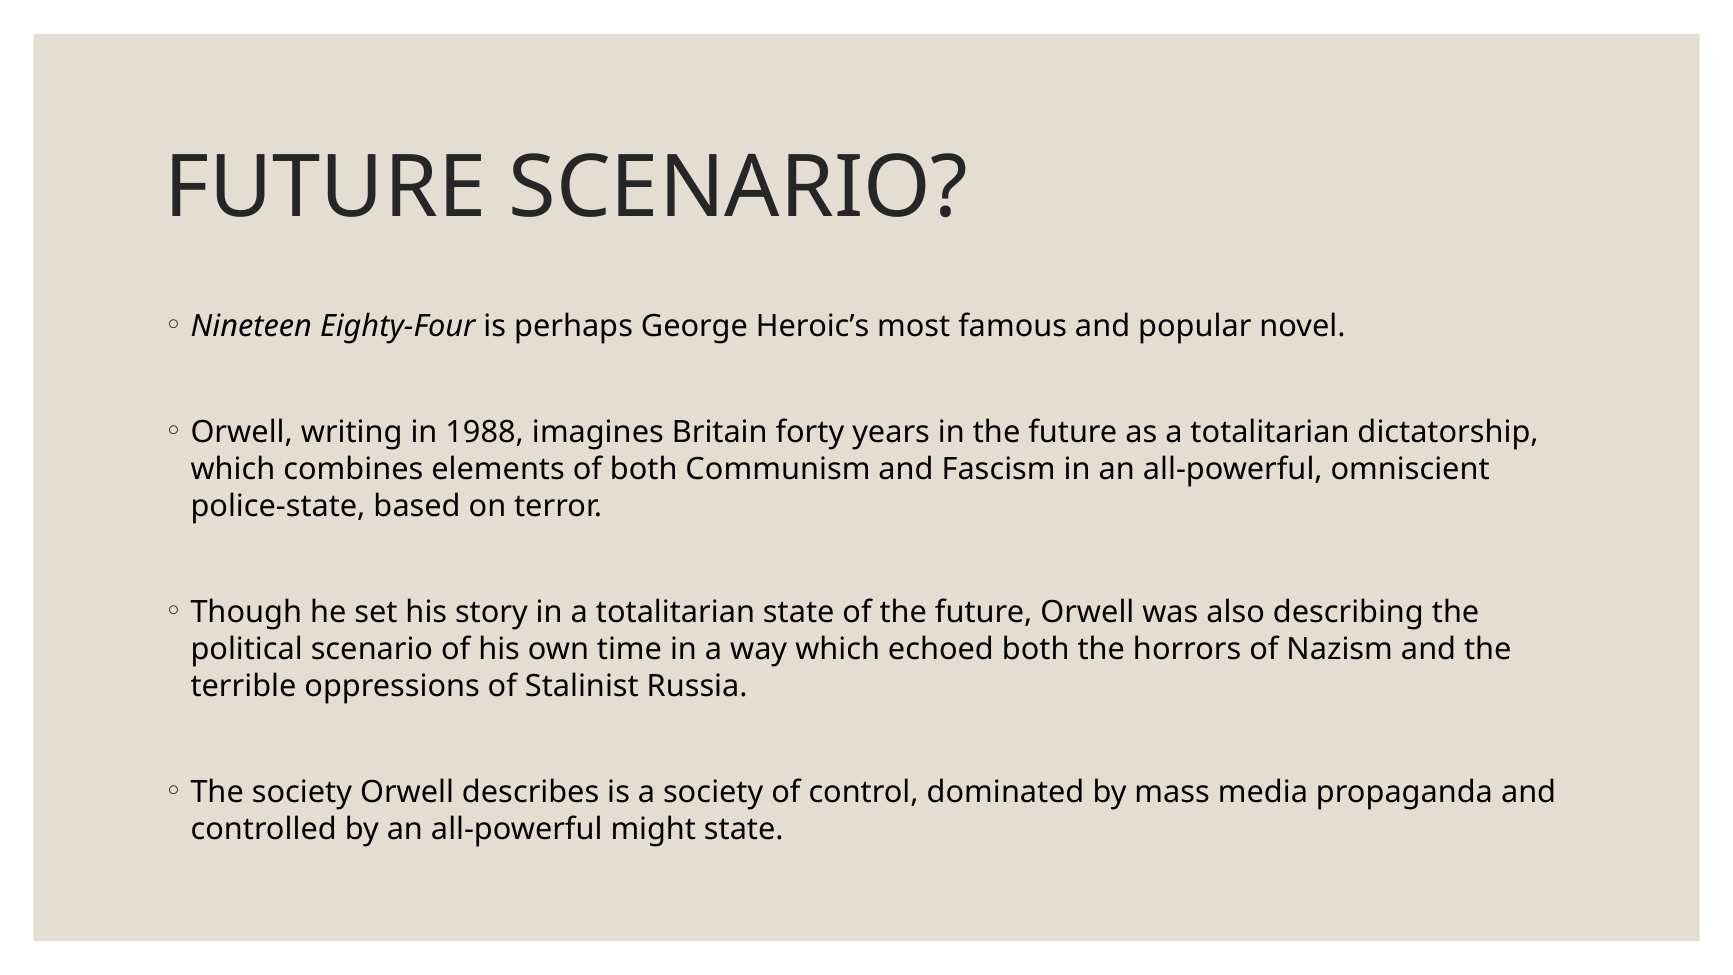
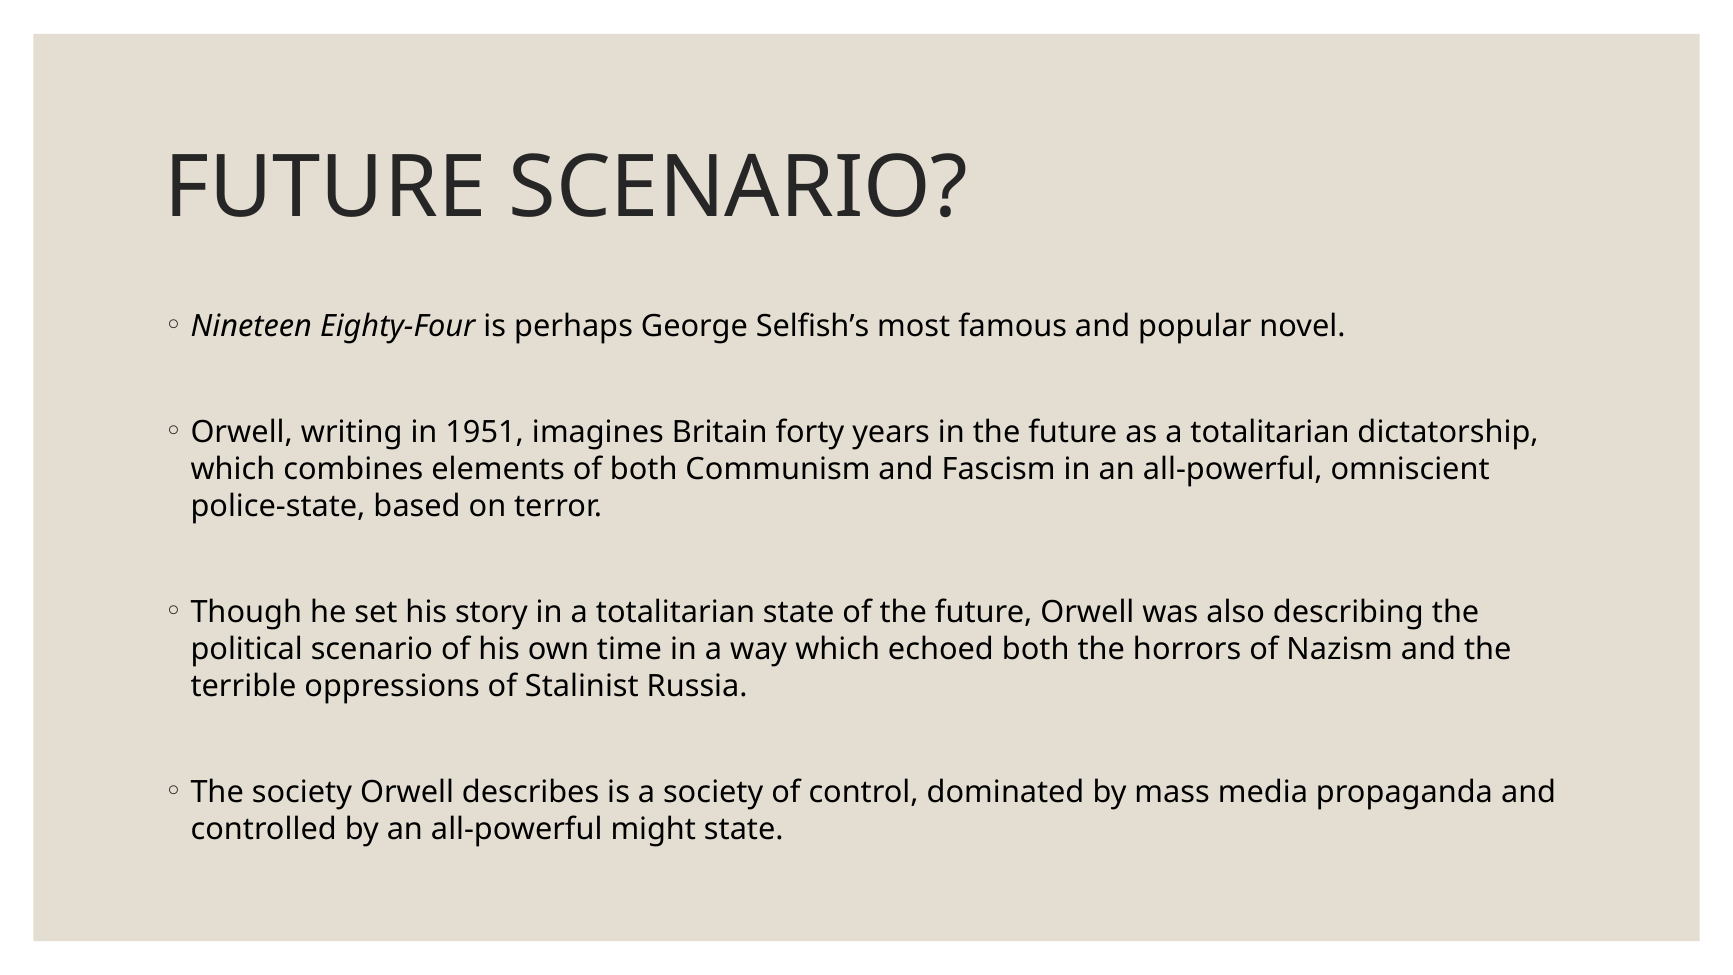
Heroic’s: Heroic’s -> Selfish’s
1988: 1988 -> 1951
